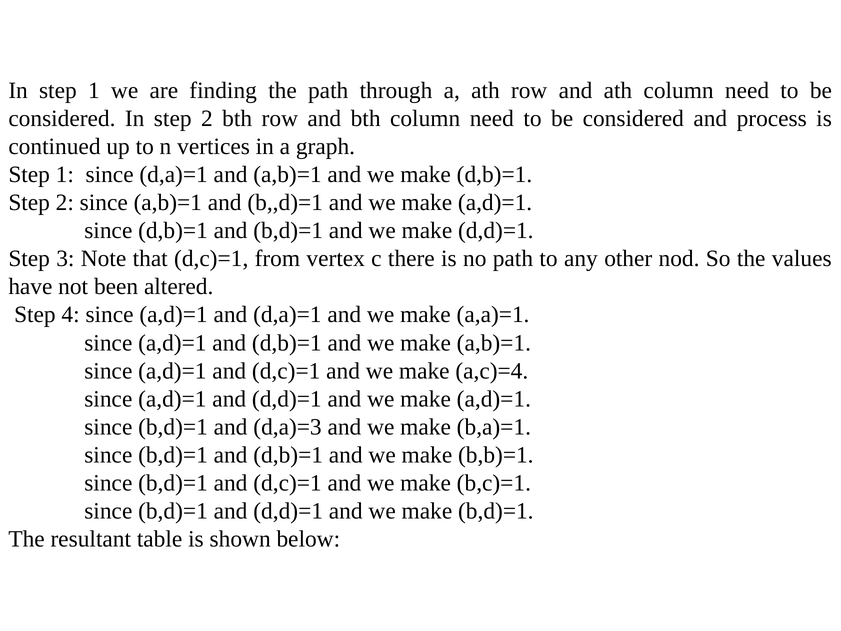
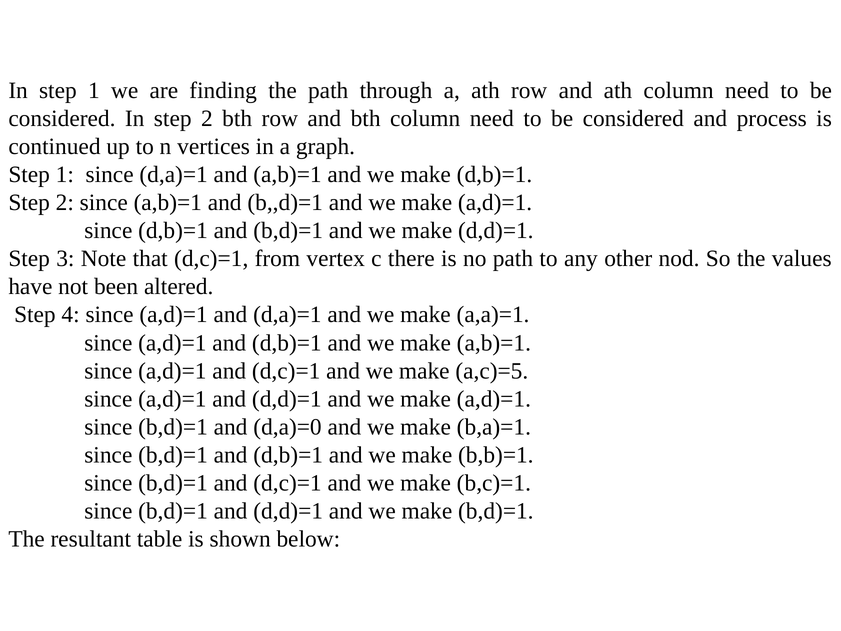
a,c)=4: a,c)=4 -> a,c)=5
d,a)=3: d,a)=3 -> d,a)=0
